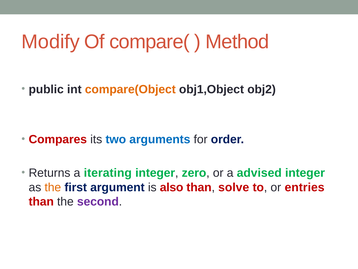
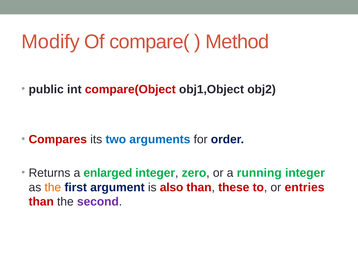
compare(Object colour: orange -> red
iterating: iterating -> enlarged
advised: advised -> running
solve: solve -> these
